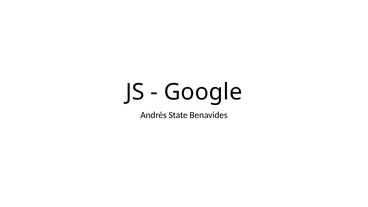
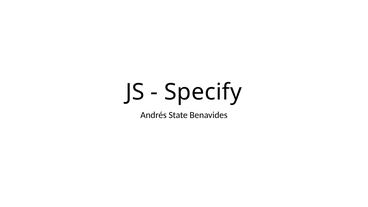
Google: Google -> Specify
